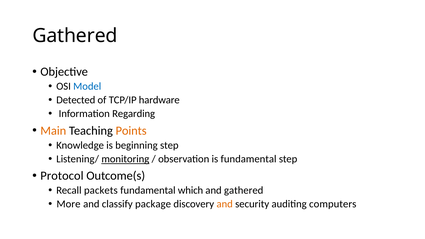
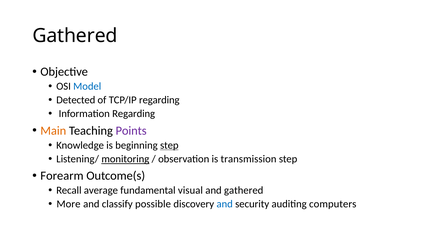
TCP/IP hardware: hardware -> regarding
Points colour: orange -> purple
step at (169, 145) underline: none -> present
is fundamental: fundamental -> transmission
Protocol: Protocol -> Forearm
packets: packets -> average
which: which -> visual
package: package -> possible
and at (225, 204) colour: orange -> blue
